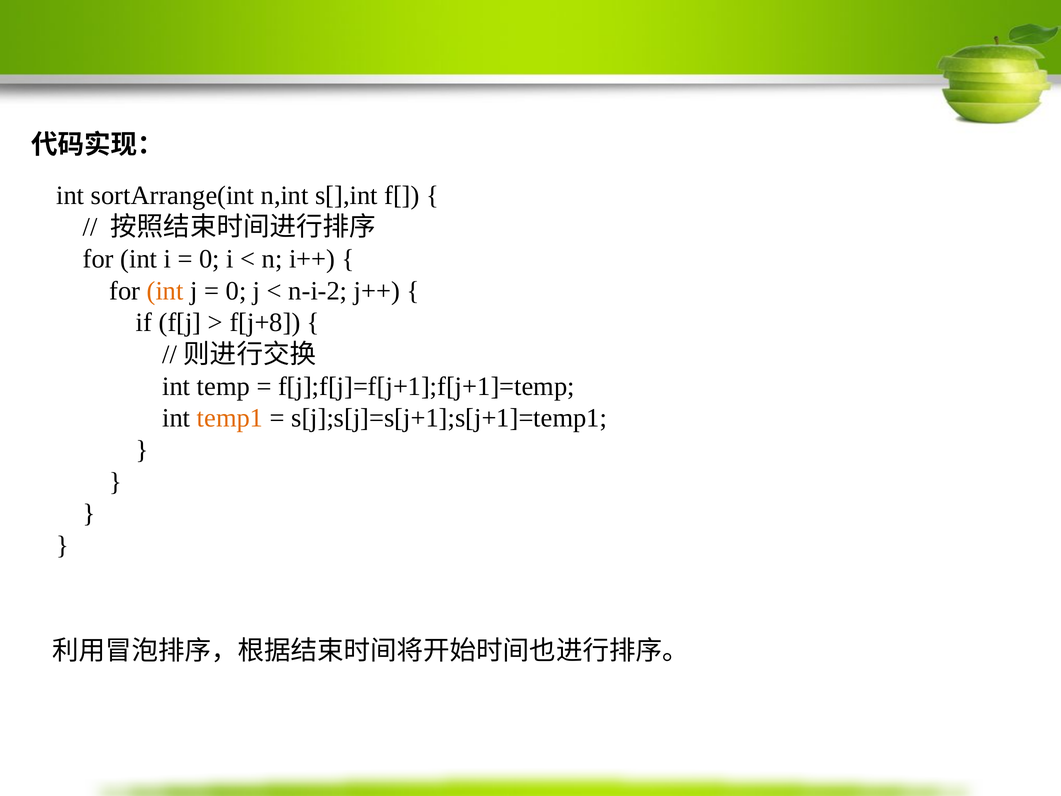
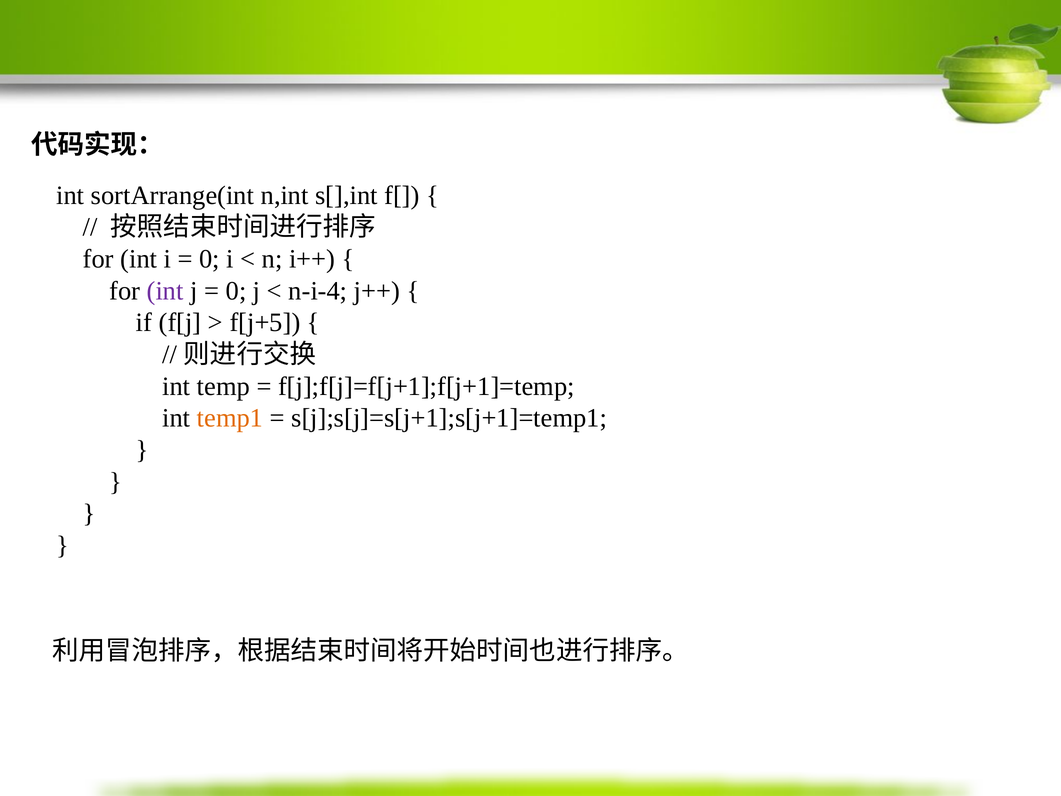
int at (165, 291) colour: orange -> purple
n-i-2: n-i-2 -> n-i-4
f[j+8: f[j+8 -> f[j+5
